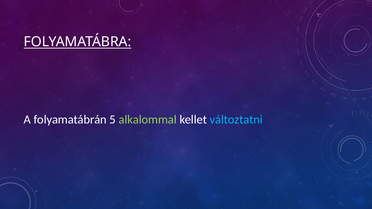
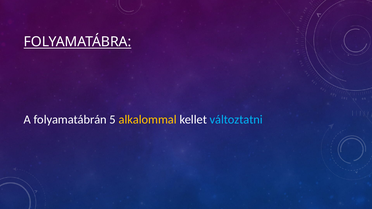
alkalommal colour: light green -> yellow
